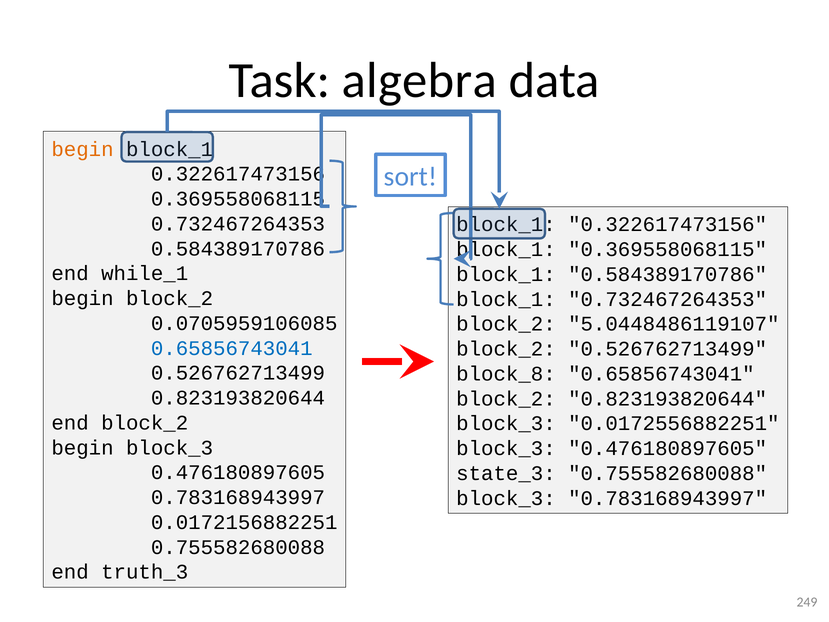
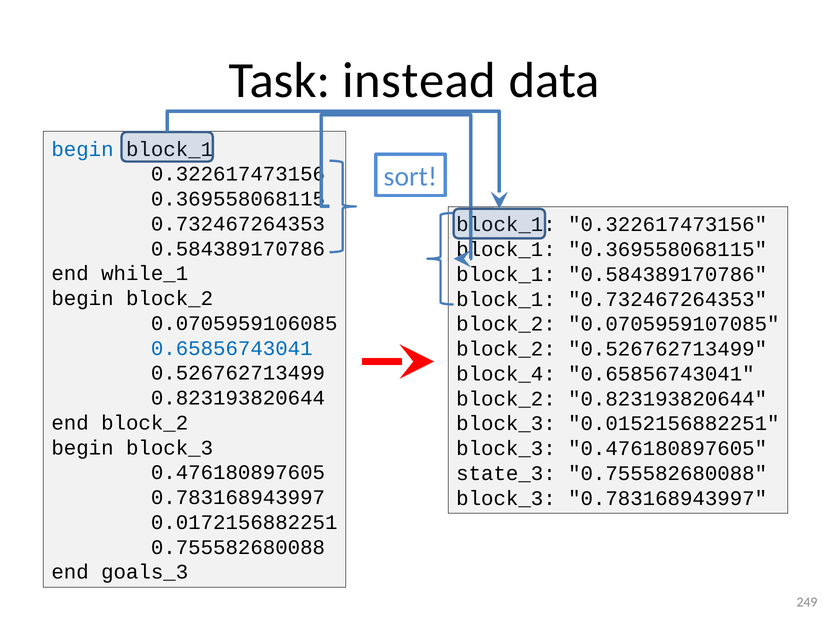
algebra: algebra -> instead
begin at (83, 149) colour: orange -> blue
5.0448486119107: 5.0448486119107 -> 0.0705959107085
block_8: block_8 -> block_4
0.0172556882251: 0.0172556882251 -> 0.0152156882251
truth_3: truth_3 -> goals_3
